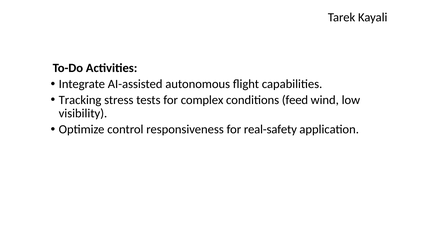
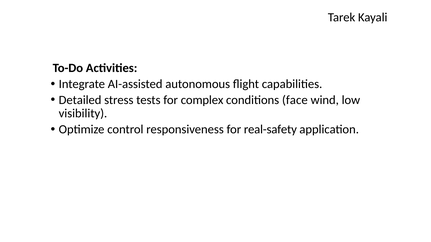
Tracking: Tracking -> Detailed
feed: feed -> face
